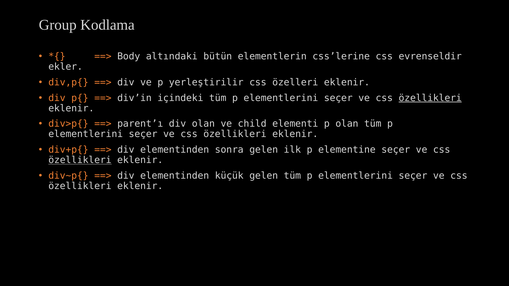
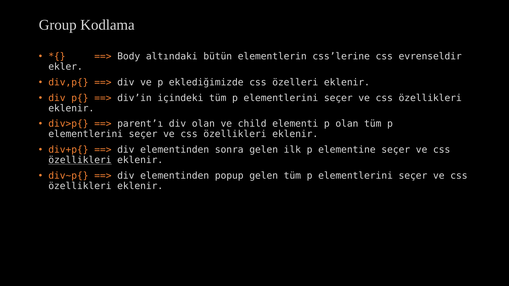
yerleştirilir: yerleştirilir -> eklediğimizde
özellikleri at (430, 98) underline: present -> none
küçük: küçük -> popup
